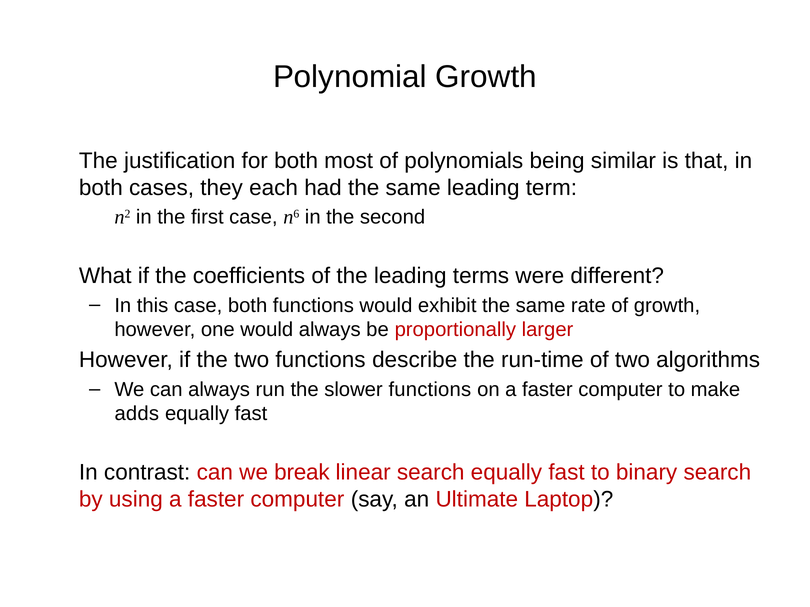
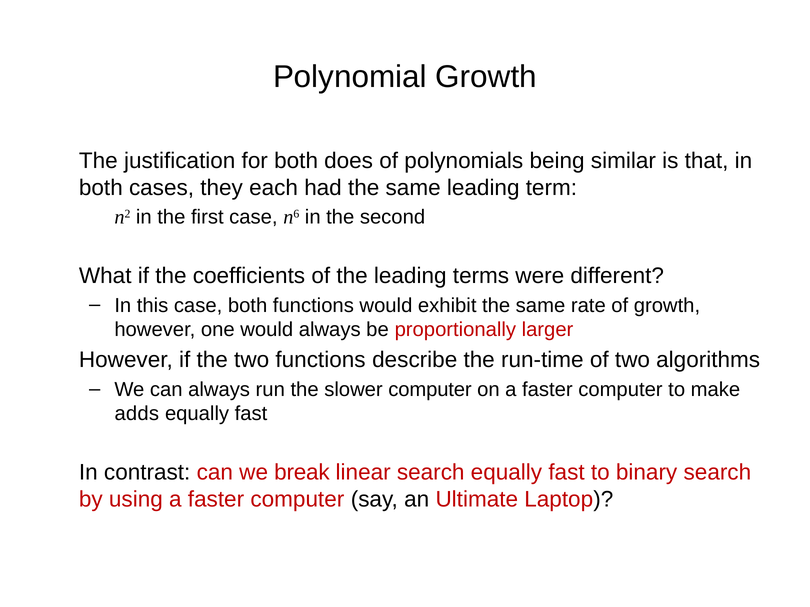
most: most -> does
slower functions: functions -> computer
